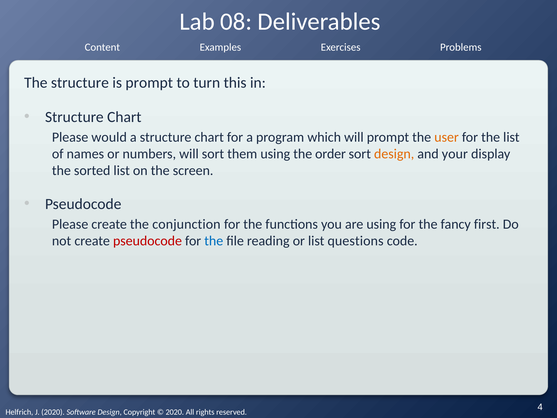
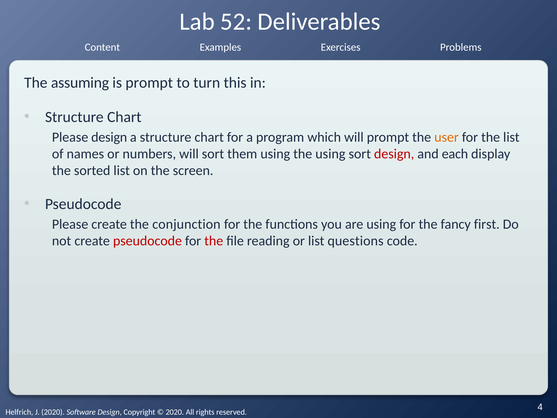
08: 08 -> 52
The structure: structure -> assuming
Please would: would -> design
the order: order -> using
design at (394, 154) colour: orange -> red
your: your -> each
the at (214, 241) colour: blue -> red
